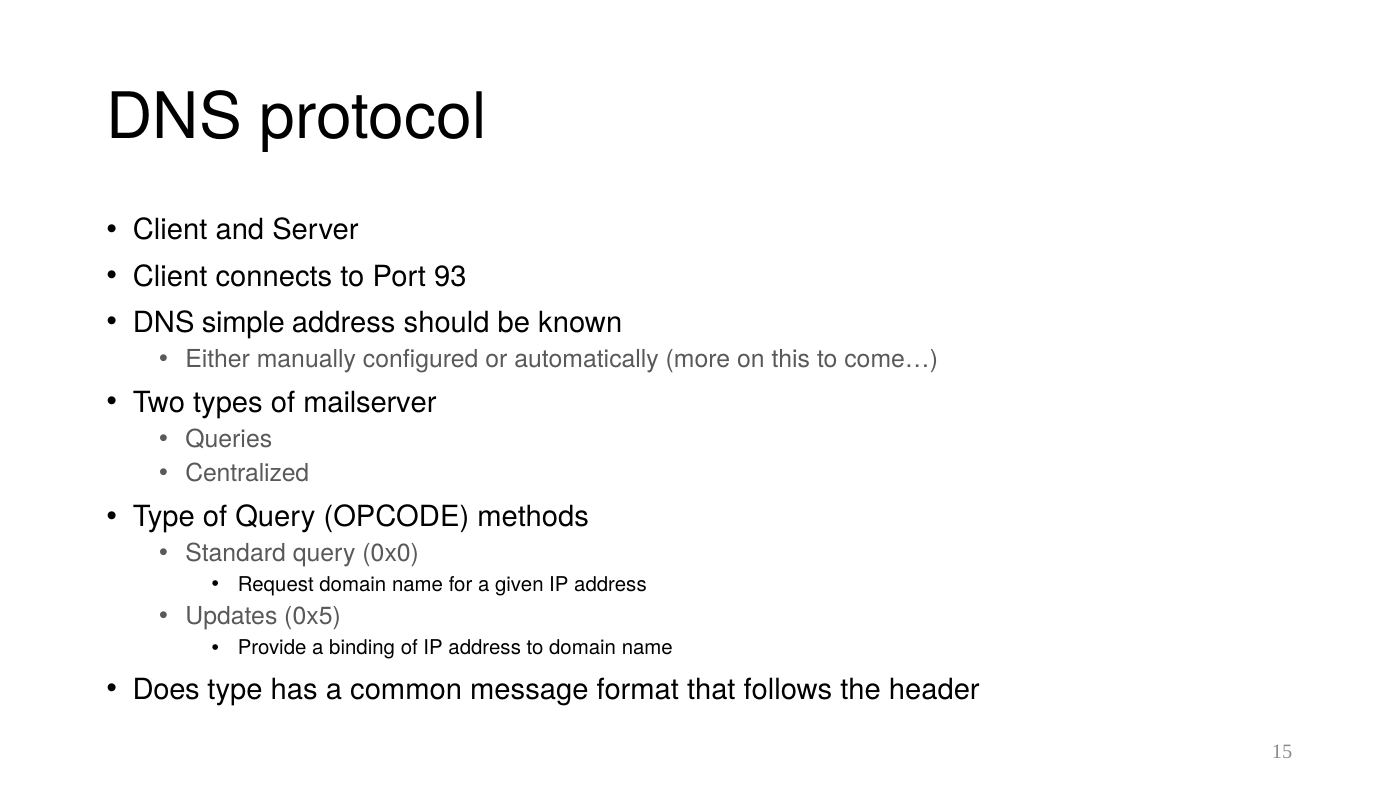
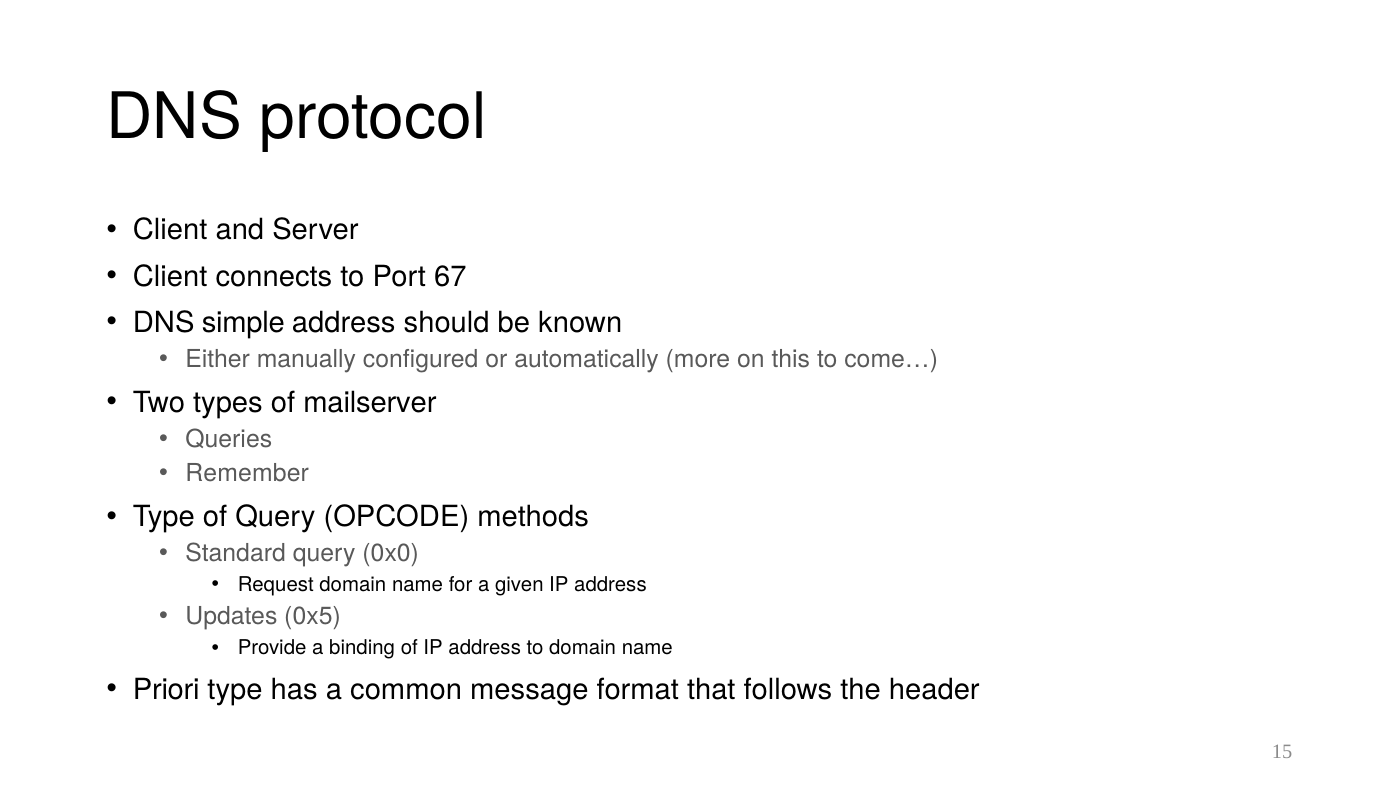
93: 93 -> 67
Centralized: Centralized -> Remember
Does: Does -> Priori
